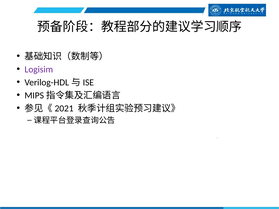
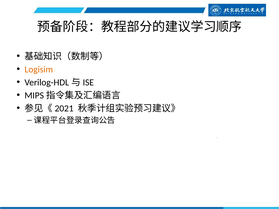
Logisim colour: purple -> orange
